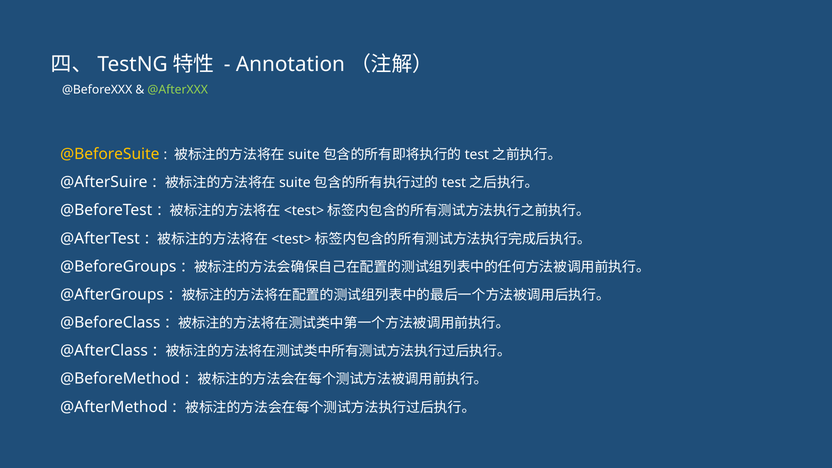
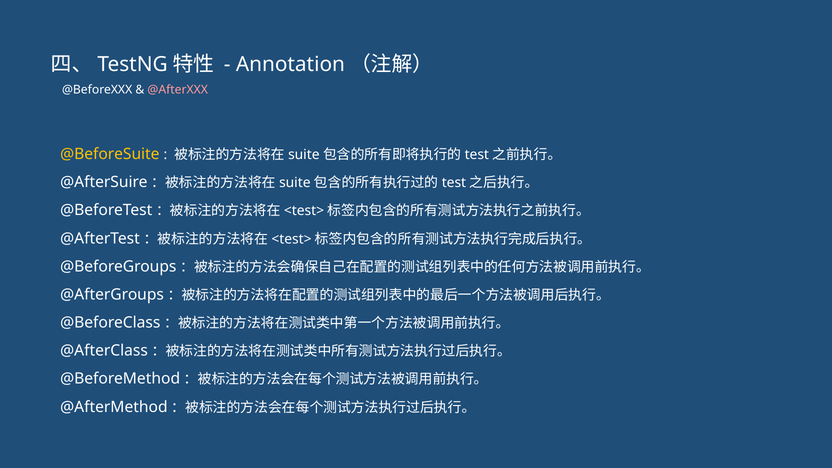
@AfterXXX colour: light green -> pink
